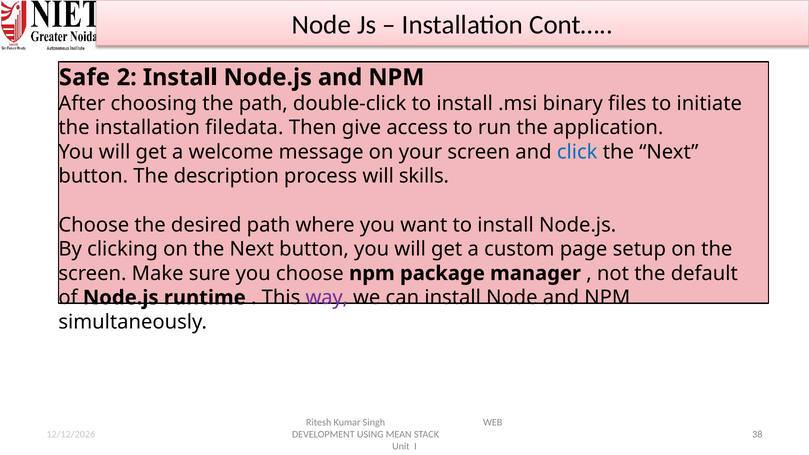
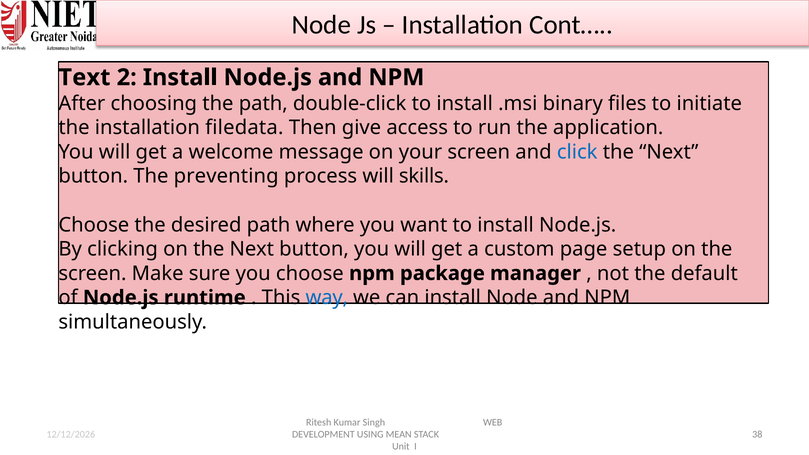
Safe: Safe -> Text
description: description -> preventing
way colour: purple -> blue
